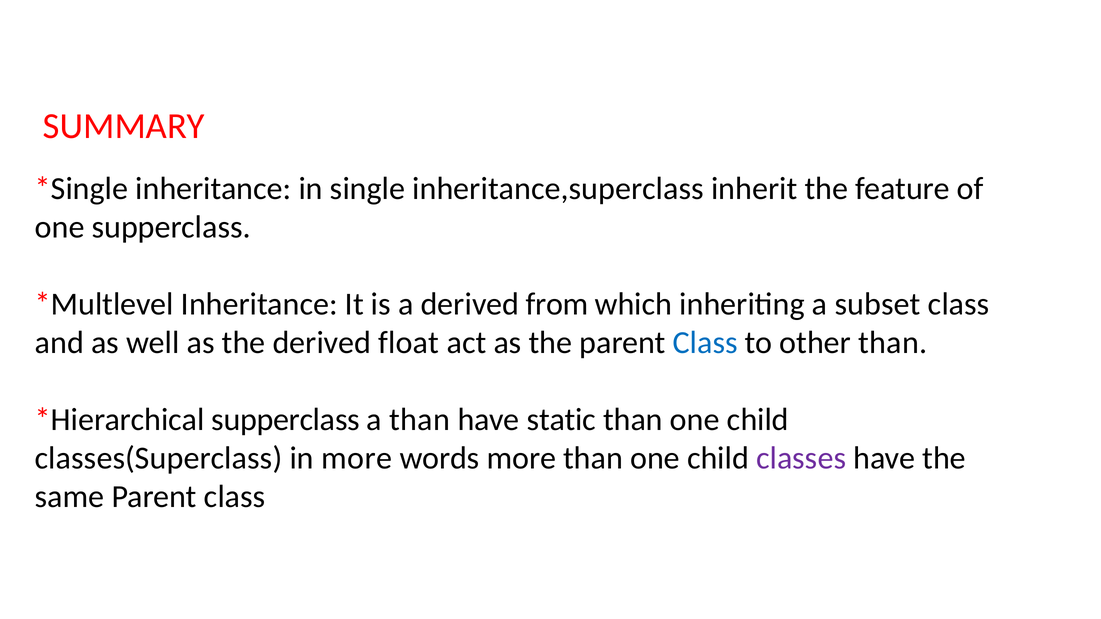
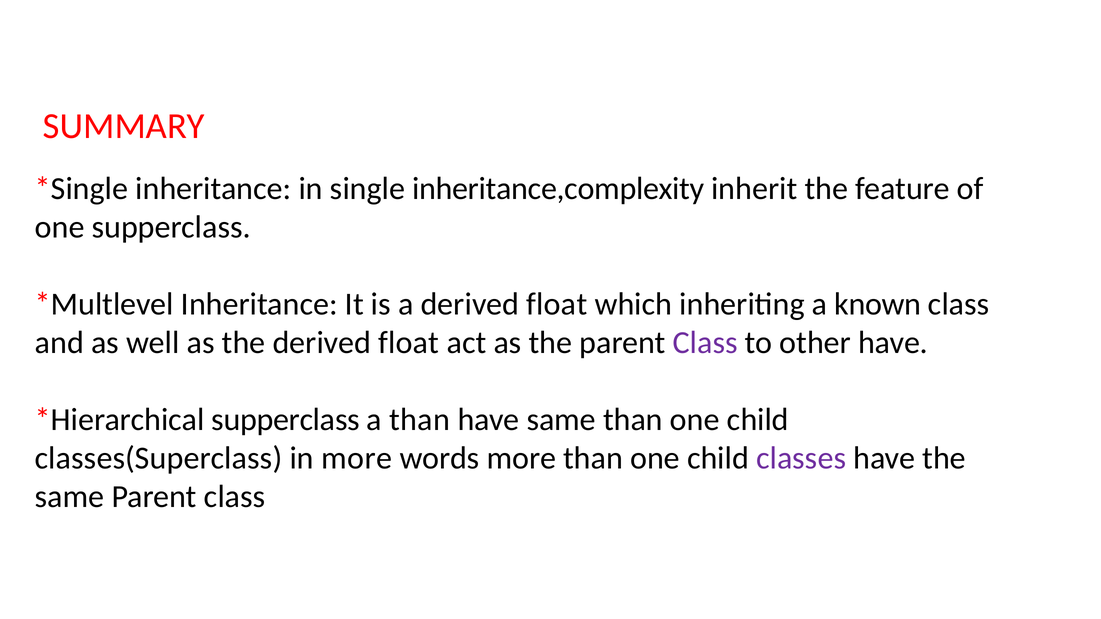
inheritance,superclass: inheritance,superclass -> inheritance,complexity
a derived from: from -> float
subset: subset -> known
Class at (705, 343) colour: blue -> purple
other than: than -> have
have static: static -> same
